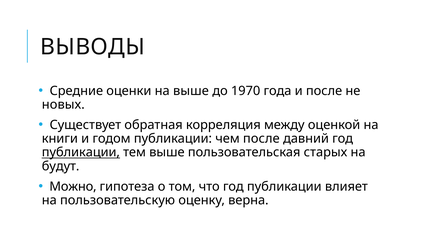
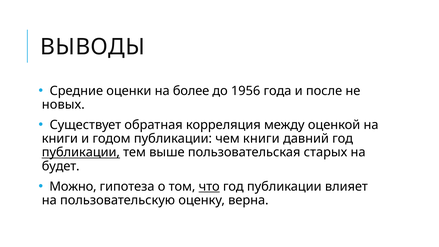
на выше: выше -> более
1970: 1970 -> 1956
чем после: после -> книги
будут: будут -> будет
что underline: none -> present
